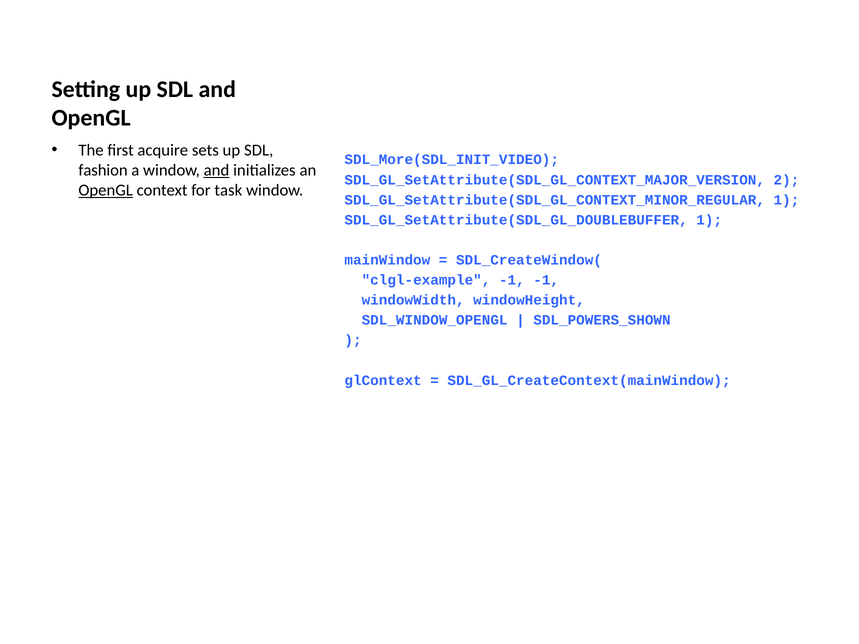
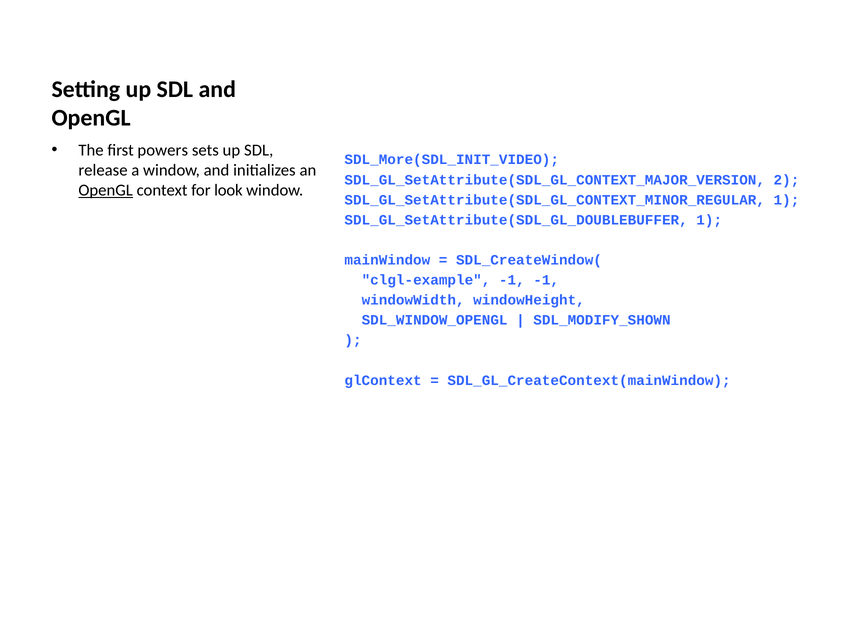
acquire: acquire -> powers
fashion: fashion -> release
and at (217, 170) underline: present -> none
task: task -> look
SDL_POWERS_SHOWN: SDL_POWERS_SHOWN -> SDL_MODIFY_SHOWN
